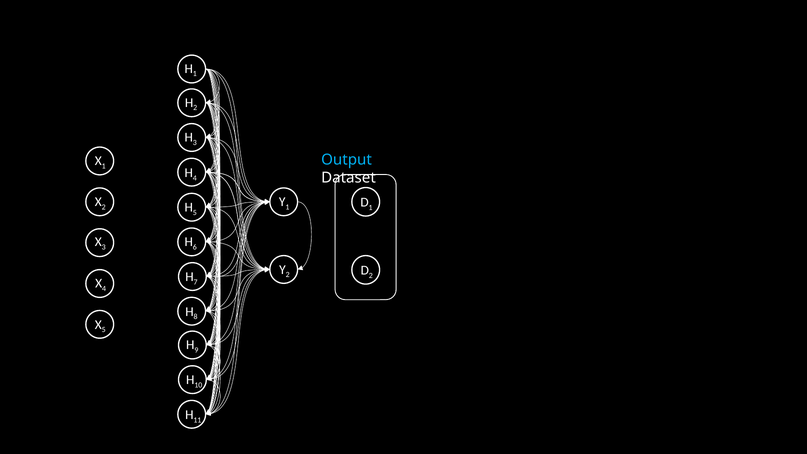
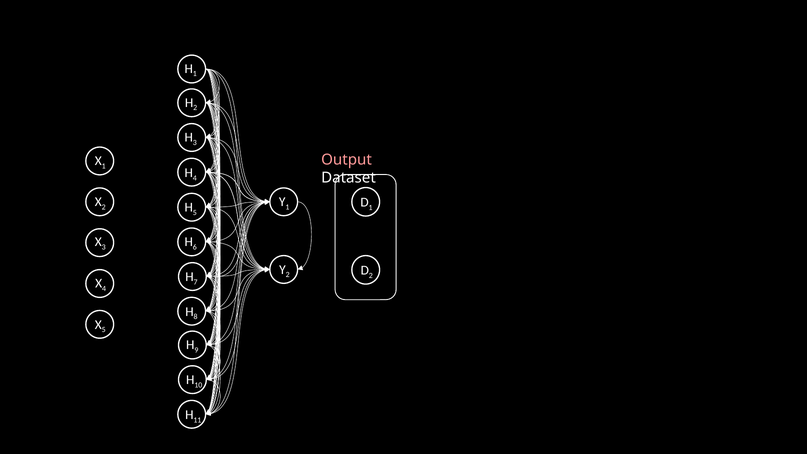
Output colour: light blue -> pink
